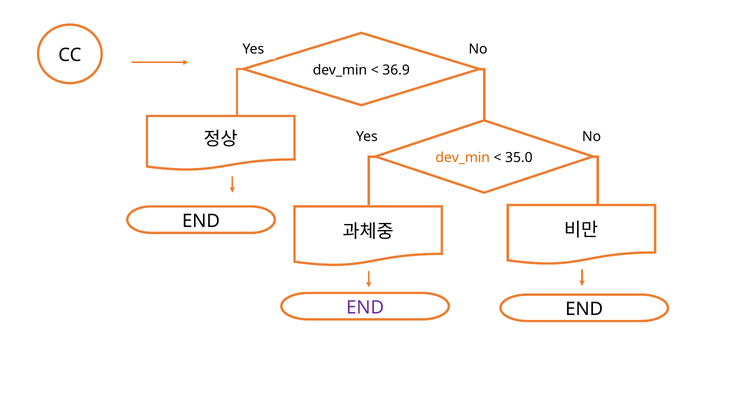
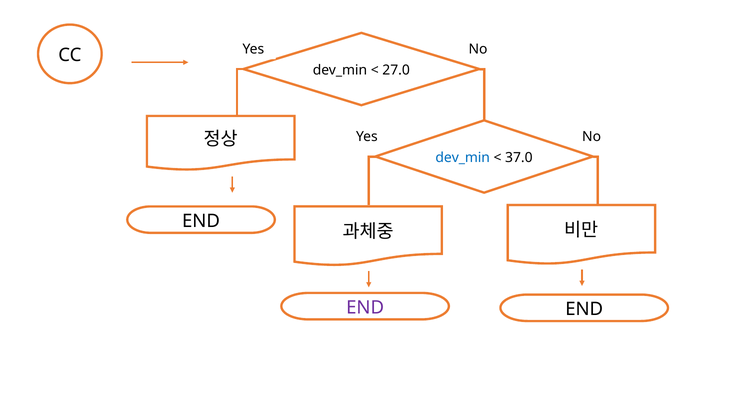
36.9: 36.9 -> 27.0
dev_min at (463, 157) colour: orange -> blue
35.0: 35.0 -> 37.0
